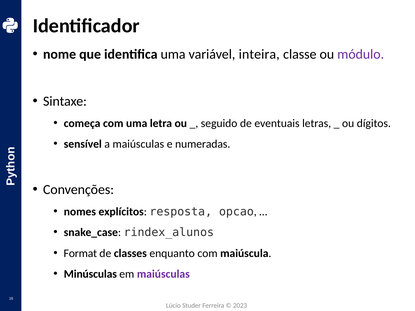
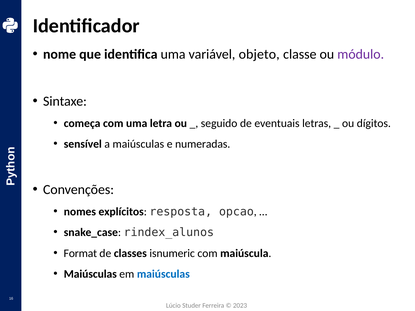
inteira: inteira -> objeto
enquanto: enquanto -> isnumeric
Minúsculas at (90, 274): Minúsculas -> Maiúsculas
maiúsculas at (163, 274) colour: purple -> blue
